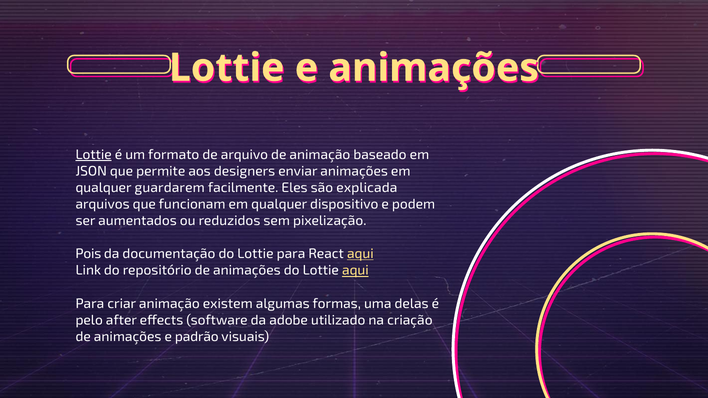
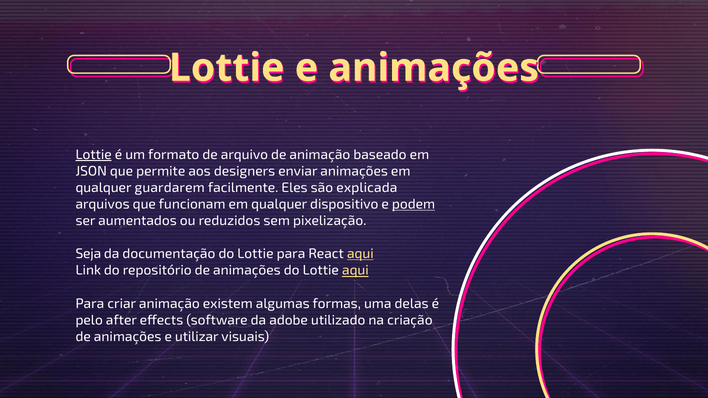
podem underline: none -> present
Pois: Pois -> Seja
padrão: padrão -> utilizar
